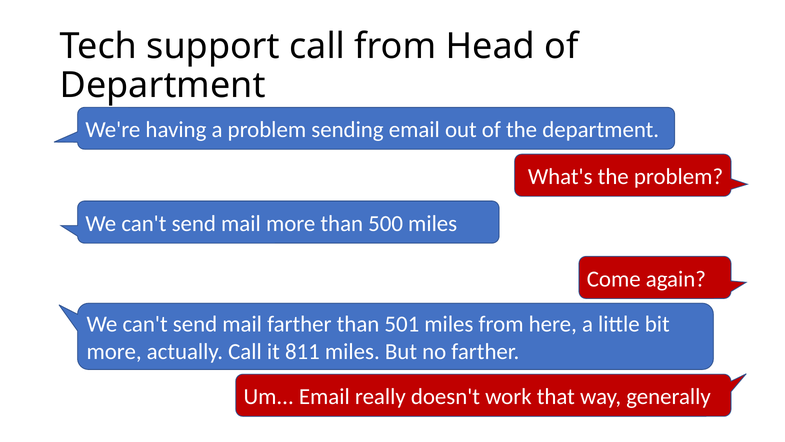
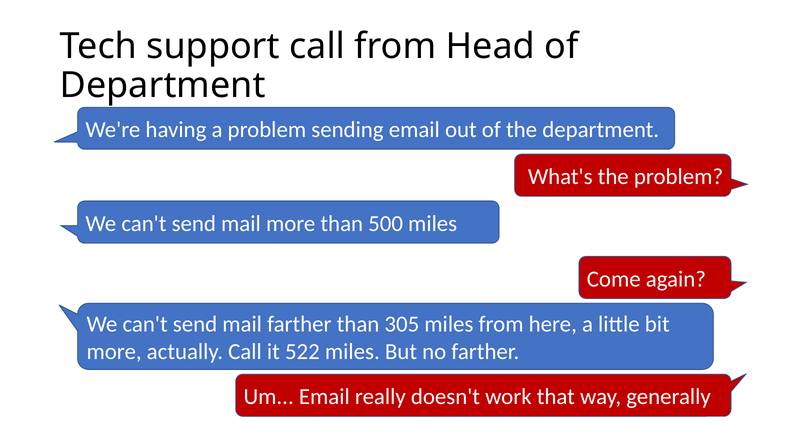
501: 501 -> 305
811: 811 -> 522
